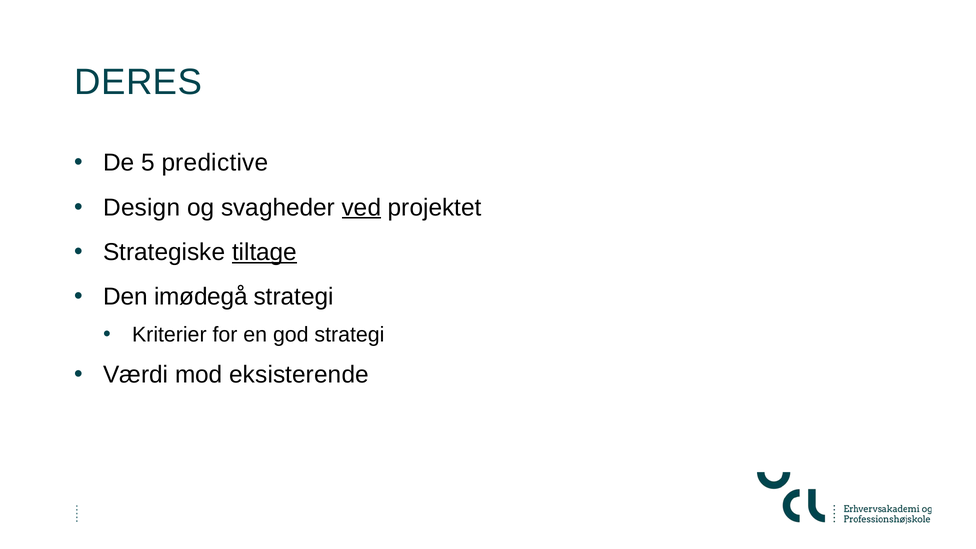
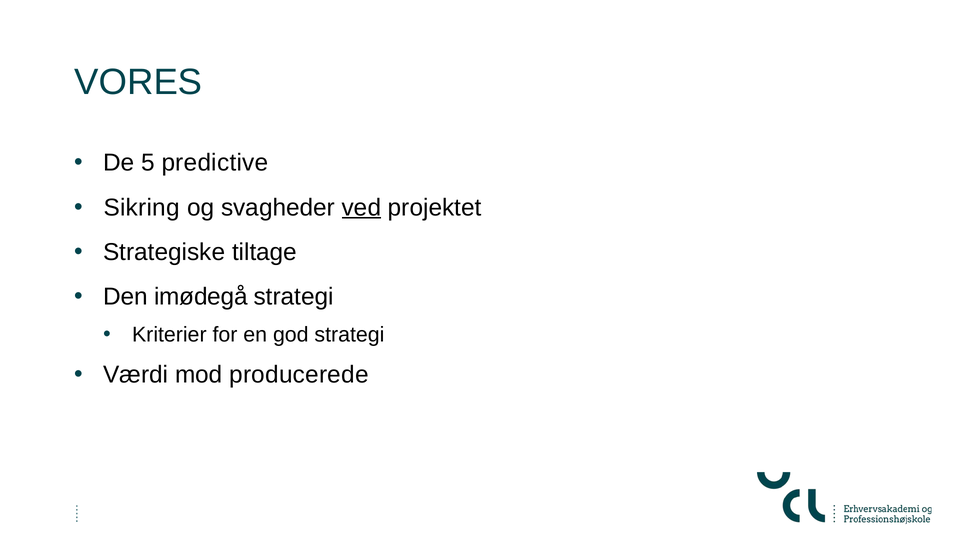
DERES: DERES -> VORES
Design: Design -> Sikring
tiltage underline: present -> none
eksisterende: eksisterende -> producerede
